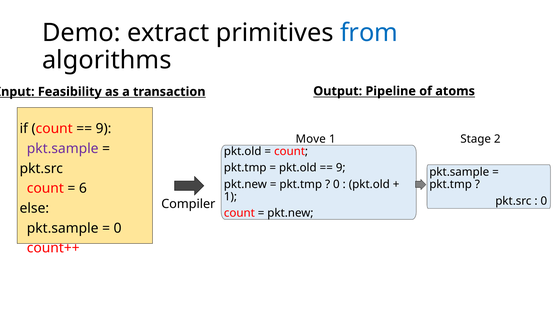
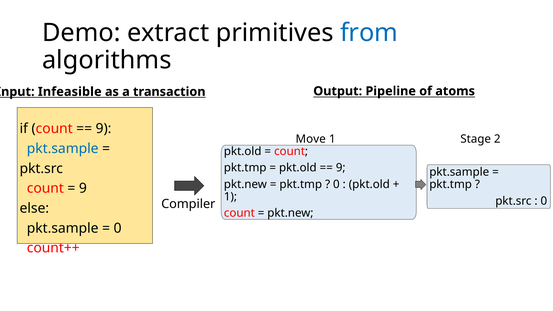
Feasibility: Feasibility -> Infeasible
pkt.sample at (63, 149) colour: purple -> blue
6 at (83, 188): 6 -> 9
